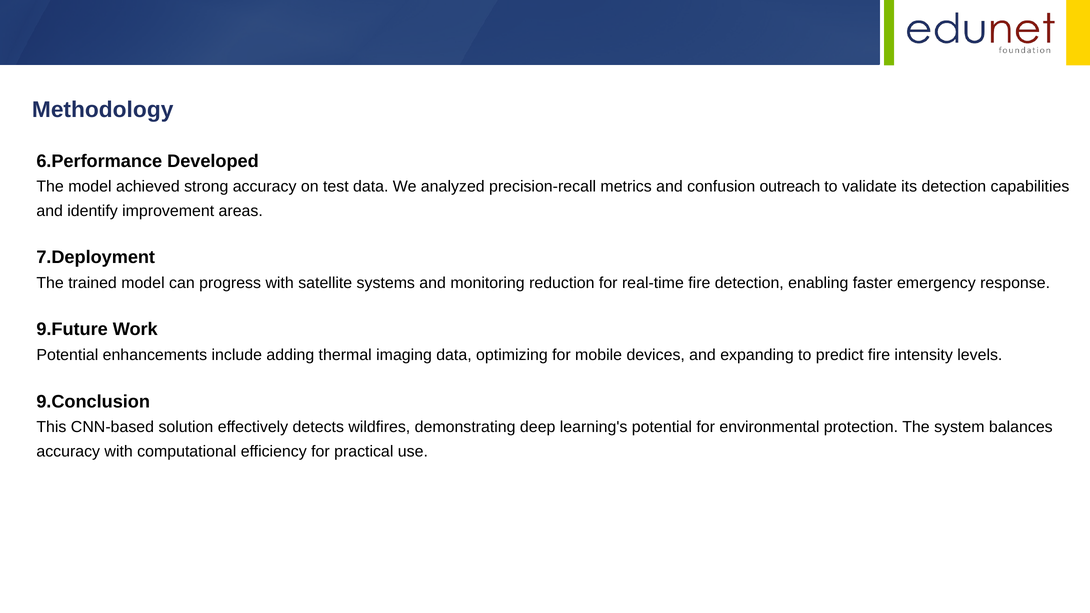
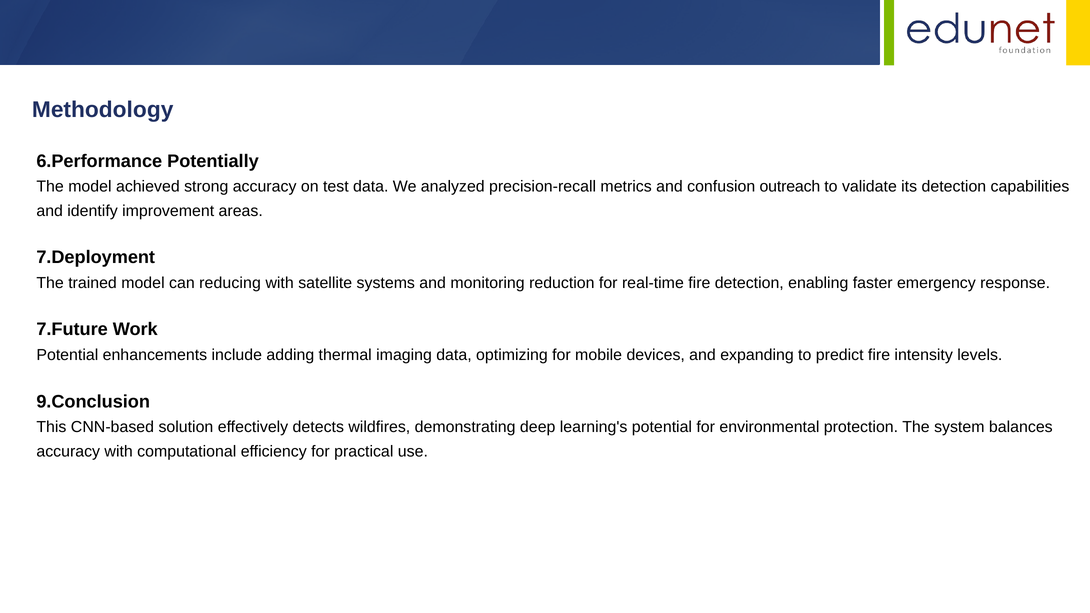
Developed: Developed -> Potentially
progress: progress -> reducing
9.Future: 9.Future -> 7.Future
